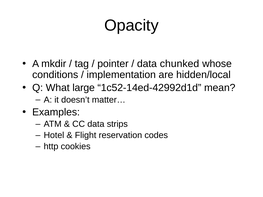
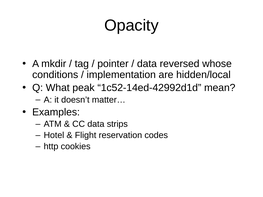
chunked: chunked -> reversed
large: large -> peak
